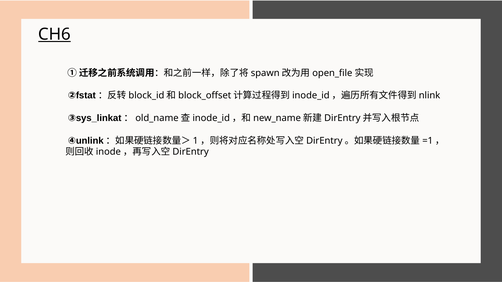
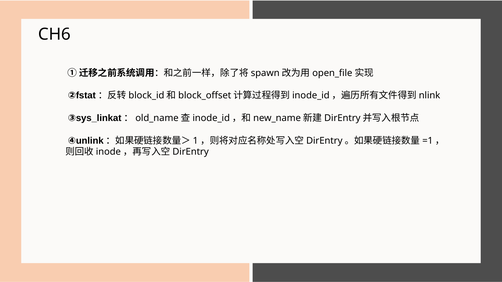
CH6 underline: present -> none
